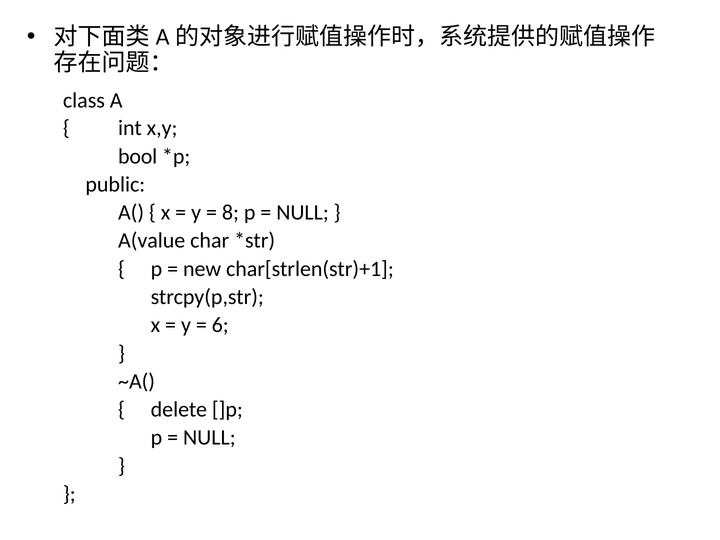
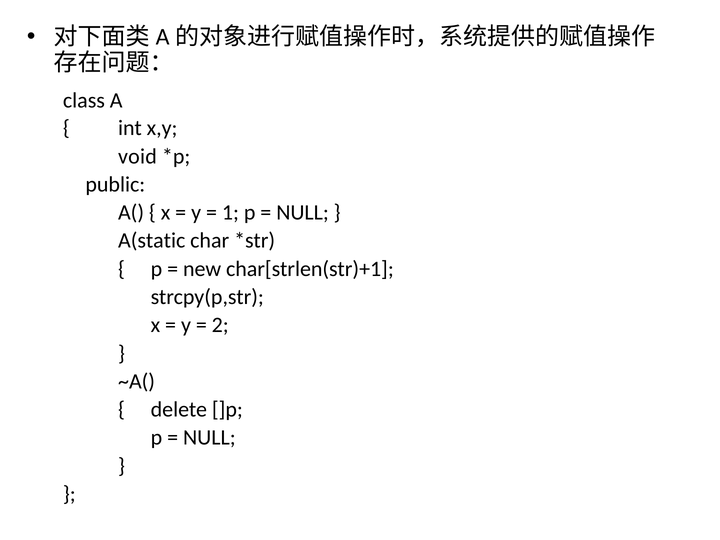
bool: bool -> void
8: 8 -> 1
A(value: A(value -> A(static
6: 6 -> 2
